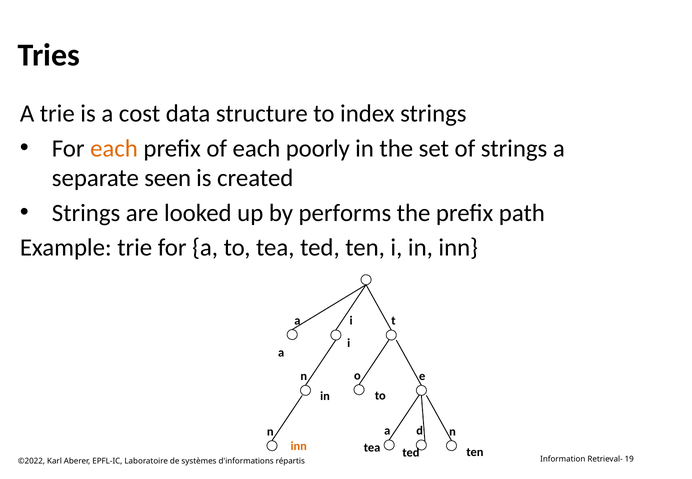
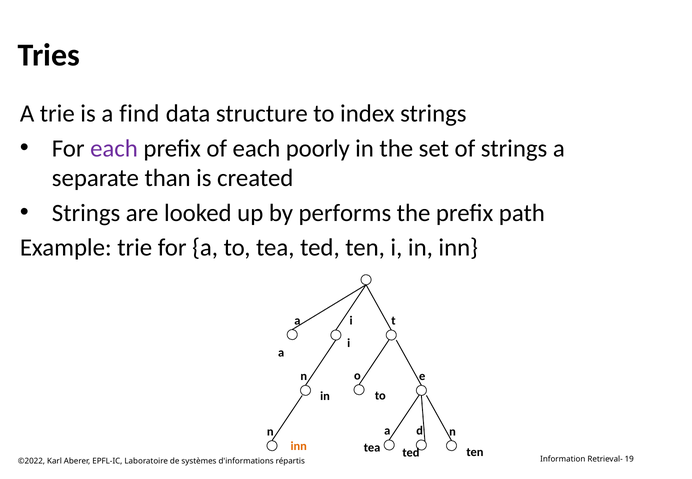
cost: cost -> find
each at (114, 148) colour: orange -> purple
seen: seen -> than
